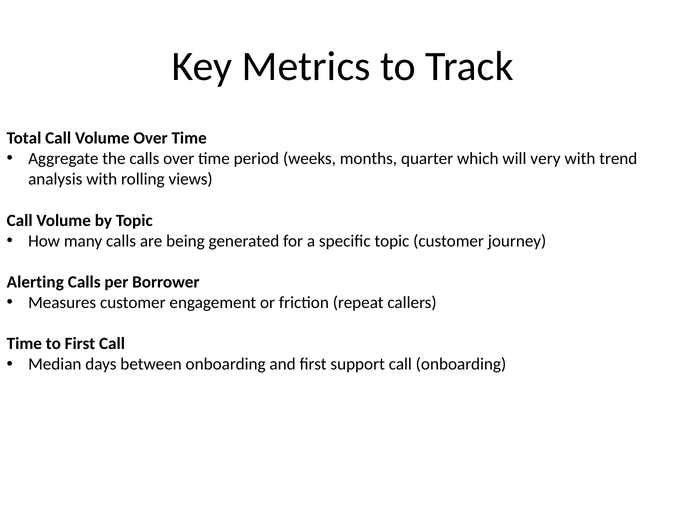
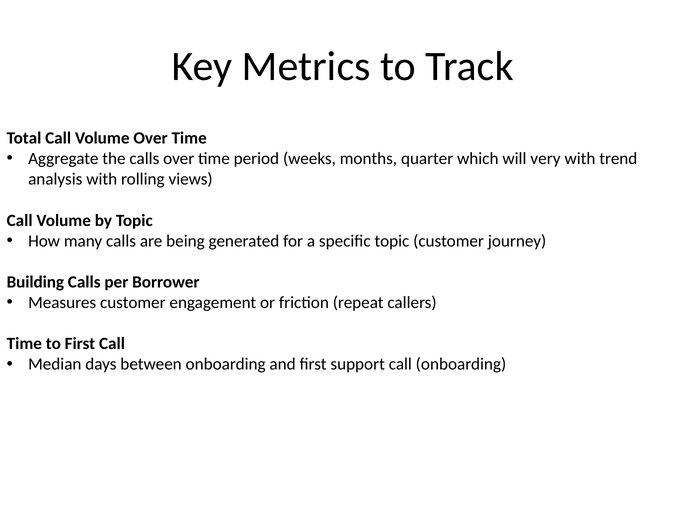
Alerting: Alerting -> Building
